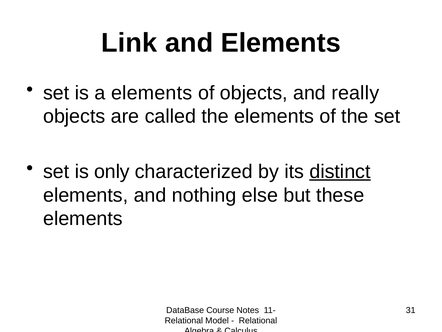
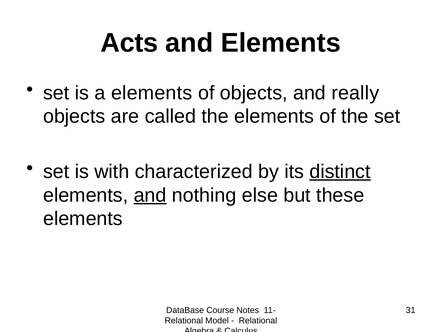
Link: Link -> Acts
only: only -> with
and at (150, 195) underline: none -> present
